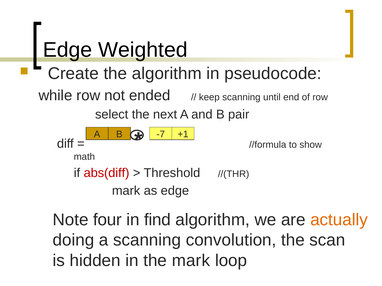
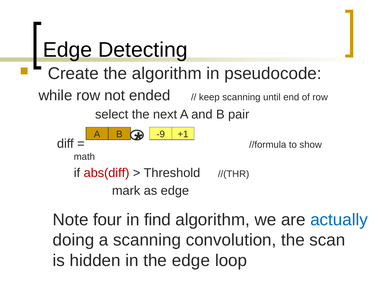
Weighted: Weighted -> Detecting
-7: -7 -> -9
actually colour: orange -> blue
the mark: mark -> edge
